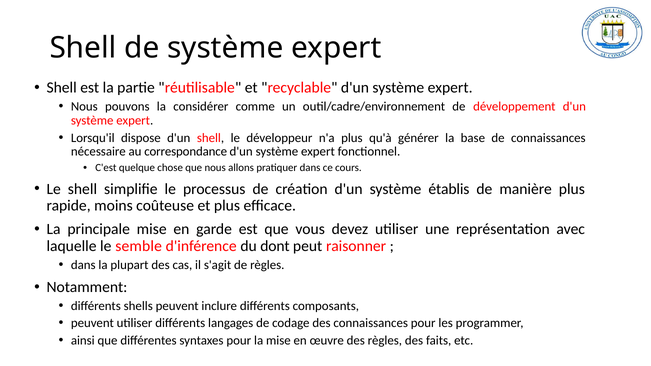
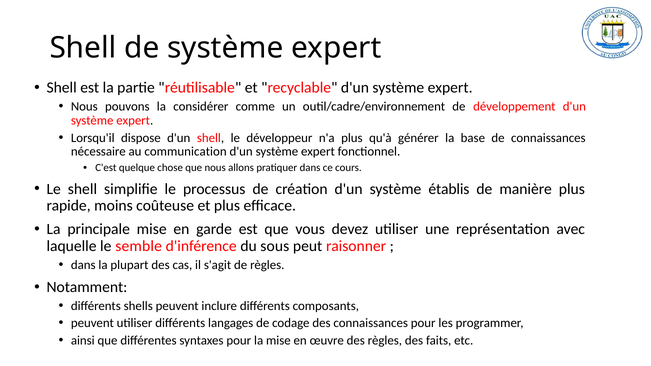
correspondance: correspondance -> communication
dont: dont -> sous
